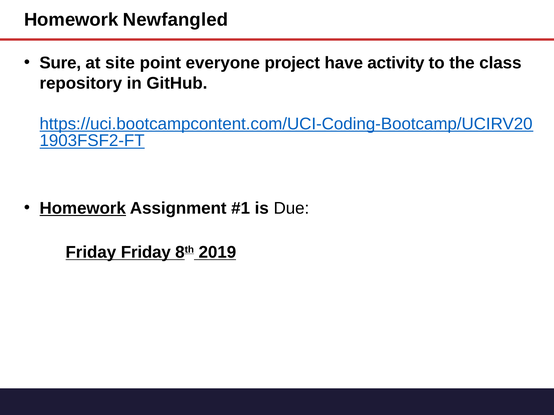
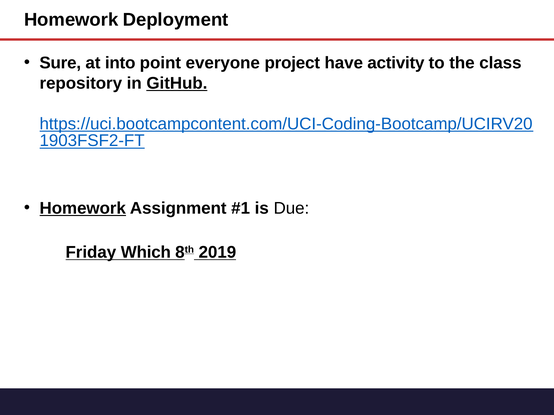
Newfangled: Newfangled -> Deployment
site: site -> into
GitHub underline: none -> present
Friday Friday: Friday -> Which
